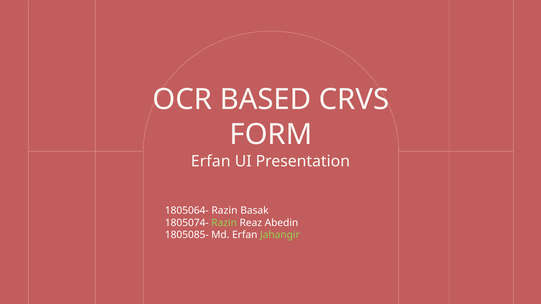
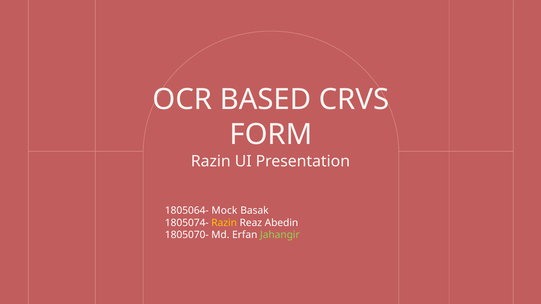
Erfan at (211, 162): Erfan -> Razin
1805064- Razin: Razin -> Mock
Razin at (224, 223) colour: light green -> yellow
1805085-: 1805085- -> 1805070-
